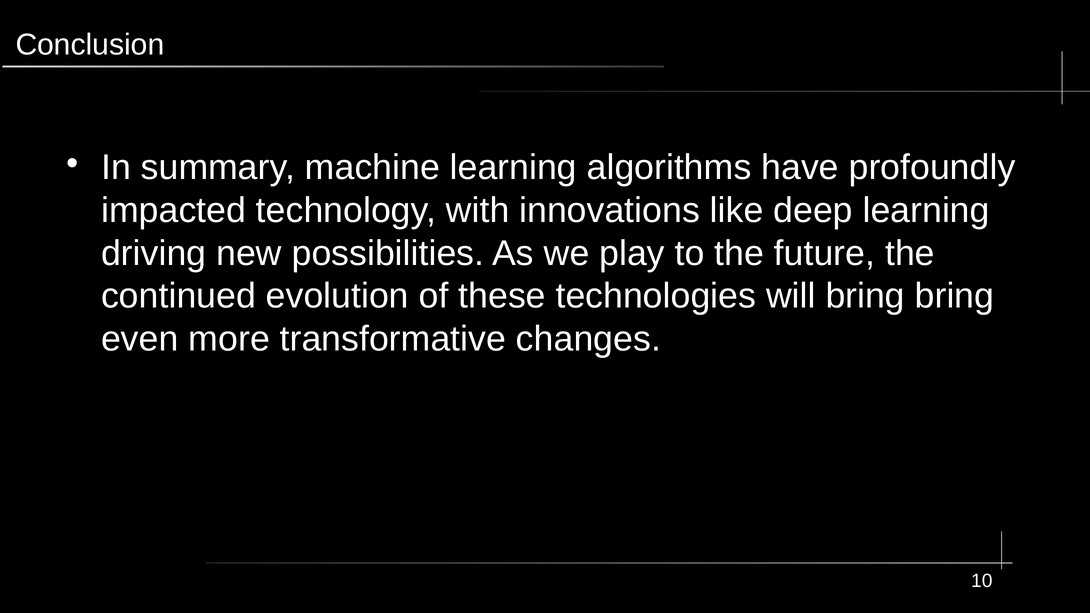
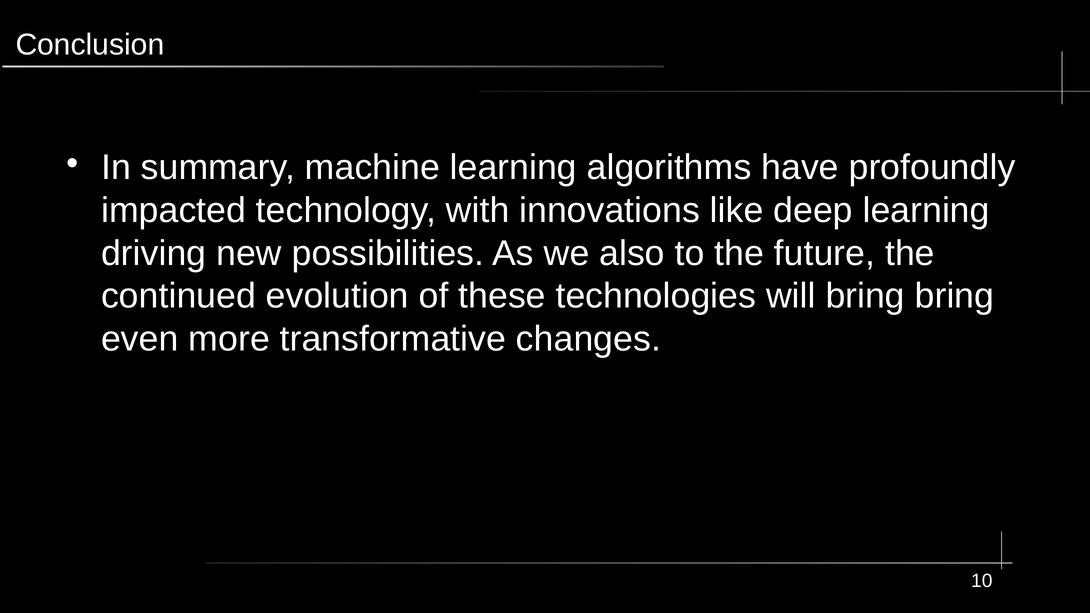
play: play -> also
